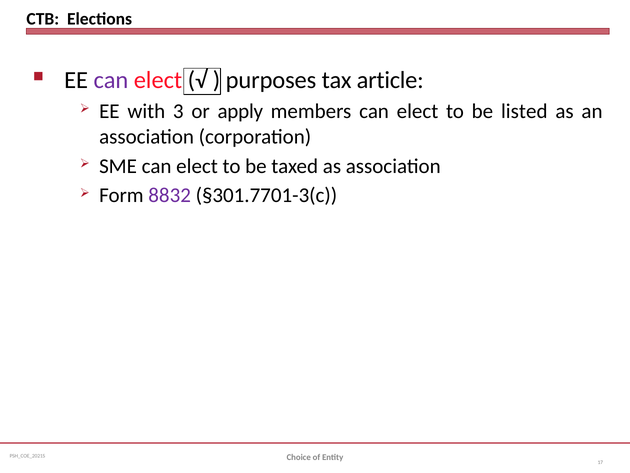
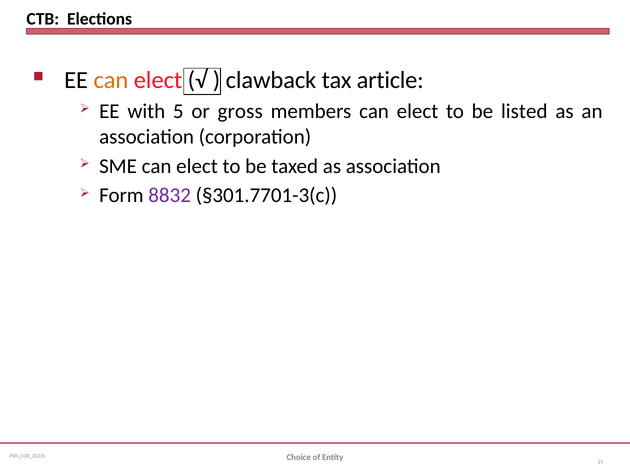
can at (111, 80) colour: purple -> orange
purposes: purposes -> clawback
3: 3 -> 5
apply: apply -> gross
